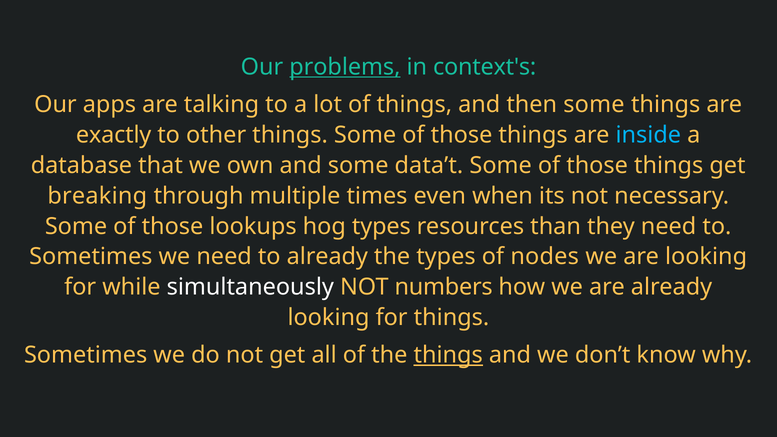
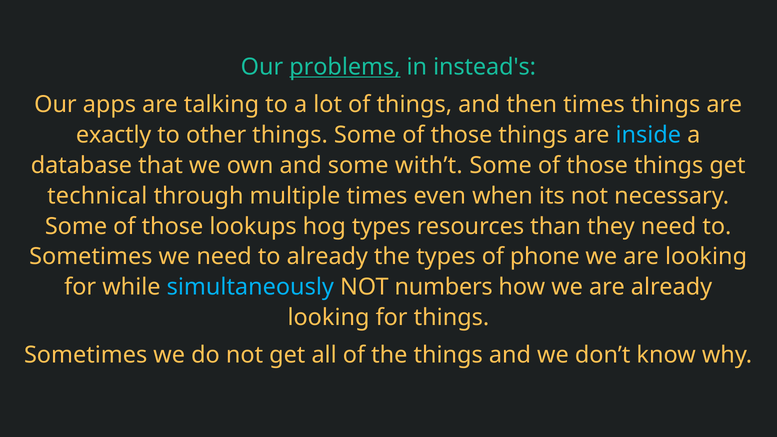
context's: context's -> instead's
then some: some -> times
data’t: data’t -> with’t
breaking: breaking -> technical
nodes: nodes -> phone
simultaneously colour: white -> light blue
things at (448, 355) underline: present -> none
